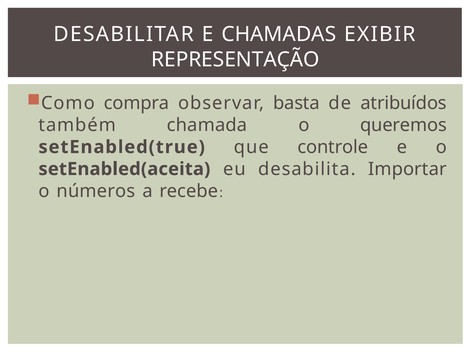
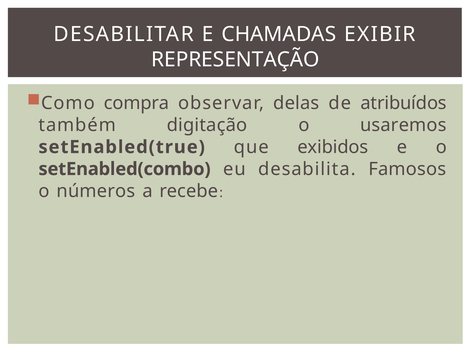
basta: basta -> delas
chamada: chamada -> digitação
queremos: queremos -> usaremos
controle: controle -> exibidos
setEnabled(aceita: setEnabled(aceita -> setEnabled(combo
Importar: Importar -> Famosos
